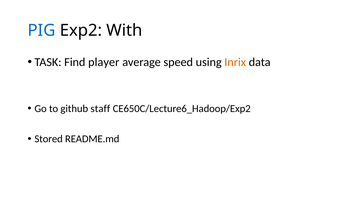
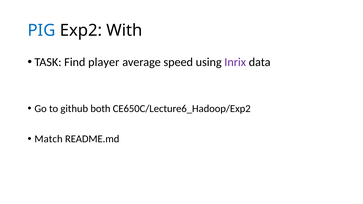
Inrix colour: orange -> purple
staff: staff -> both
Stored: Stored -> Match
